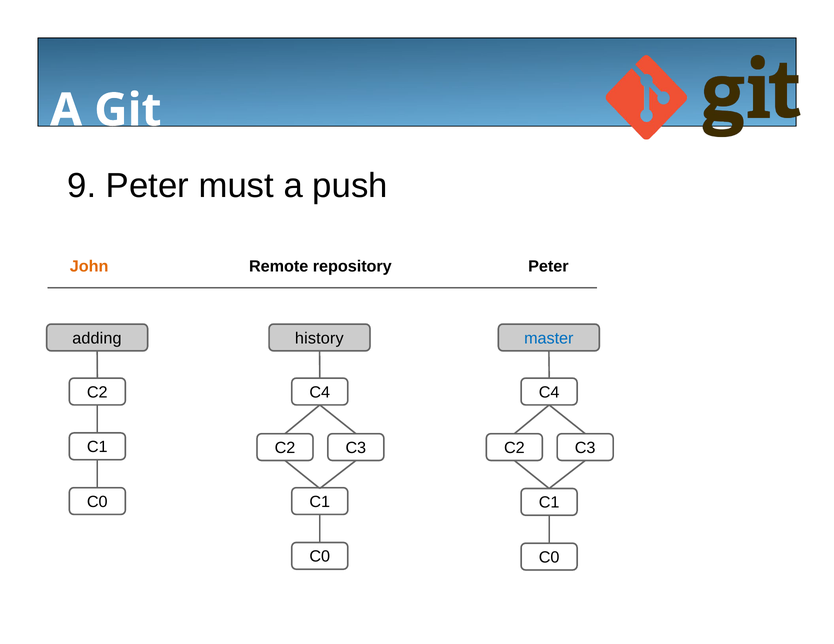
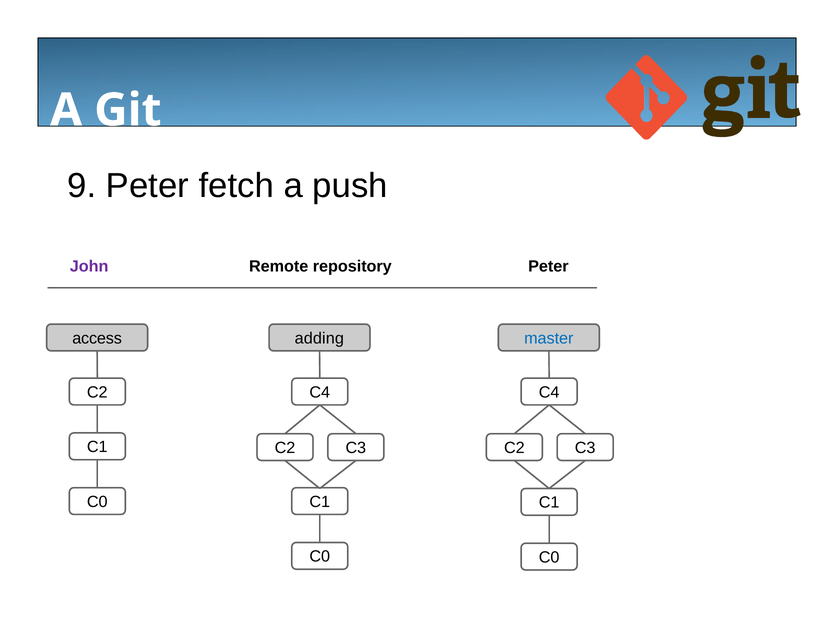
must: must -> fetch
John colour: orange -> purple
adding: adding -> access
history: history -> adding
